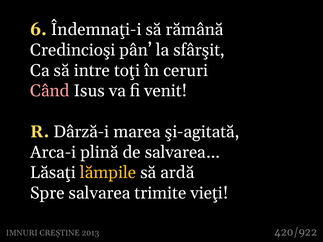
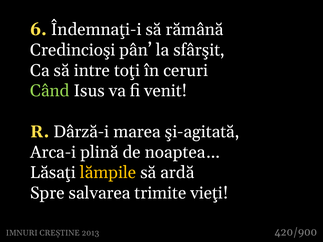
Când colour: pink -> light green
salvarea…: salvarea… -> noaptea…
420/922: 420/922 -> 420/900
